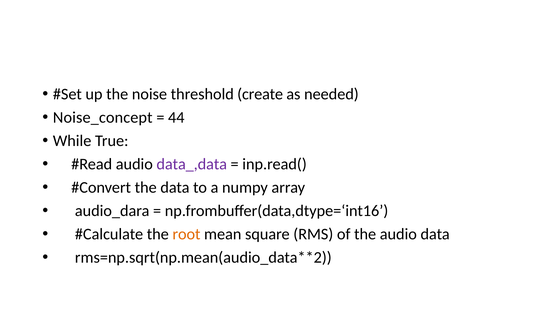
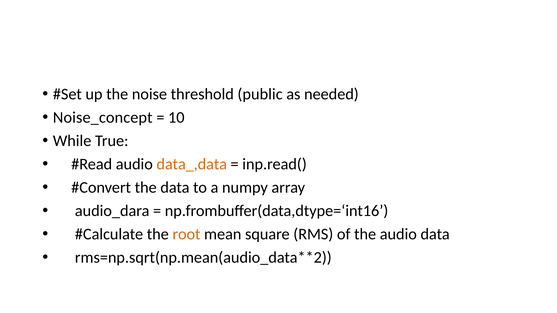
create: create -> public
44: 44 -> 10
data_,data colour: purple -> orange
